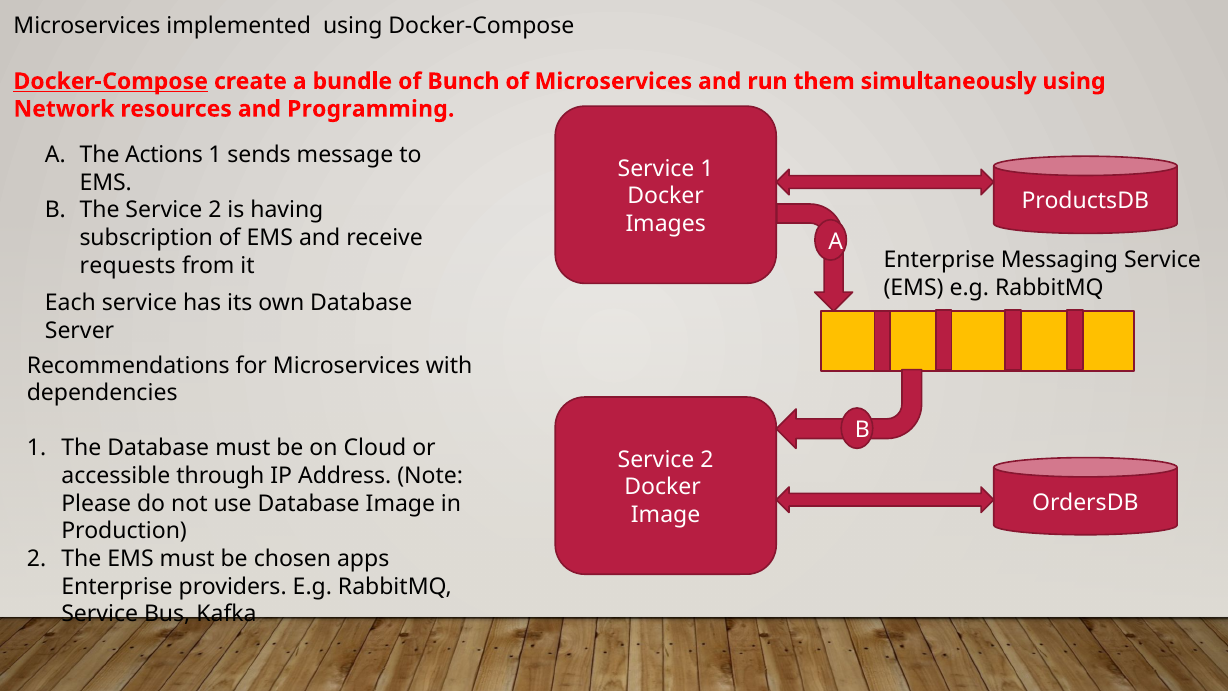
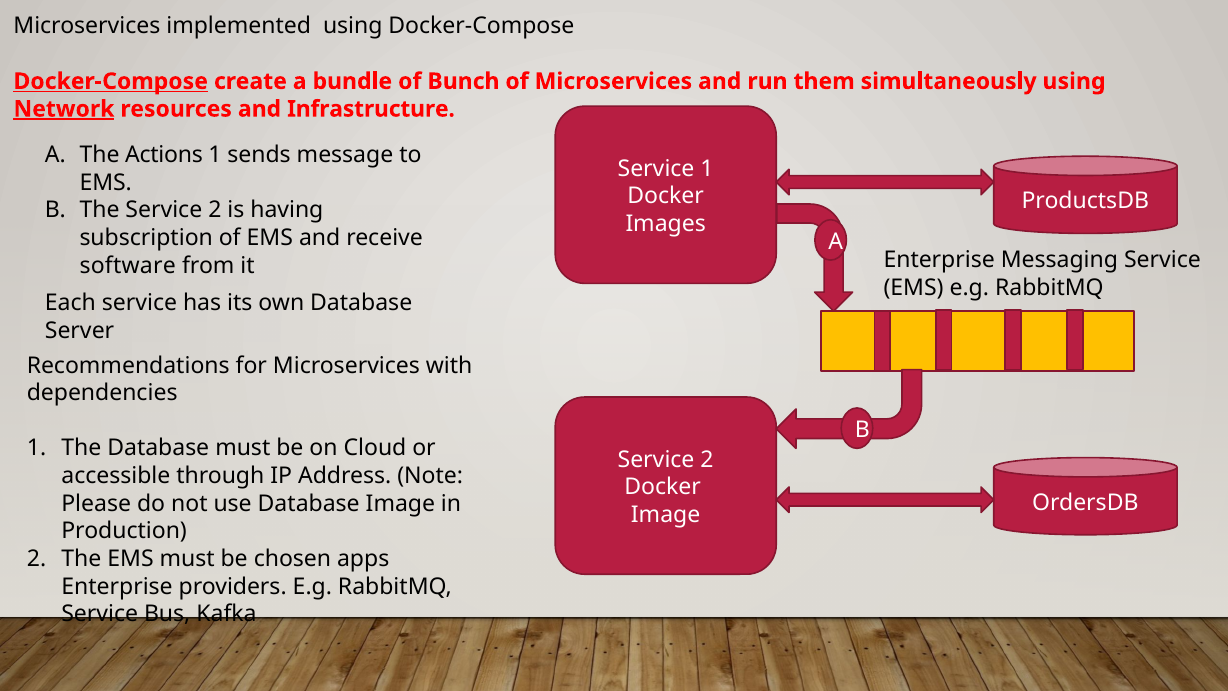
Network underline: none -> present
Programming: Programming -> Infrastructure
requests: requests -> software
